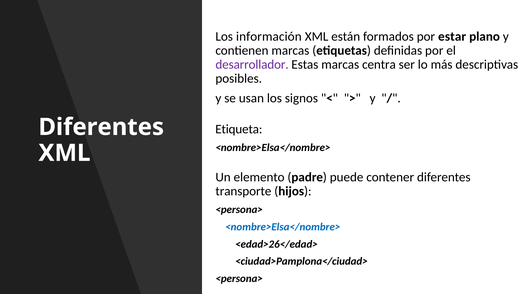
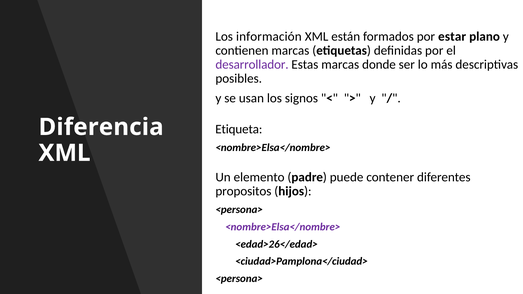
centra: centra -> donde
Diferentes at (101, 127): Diferentes -> Diferencia
transporte: transporte -> propositos
<nombre>Elsa</nombre> at (283, 227) colour: blue -> purple
